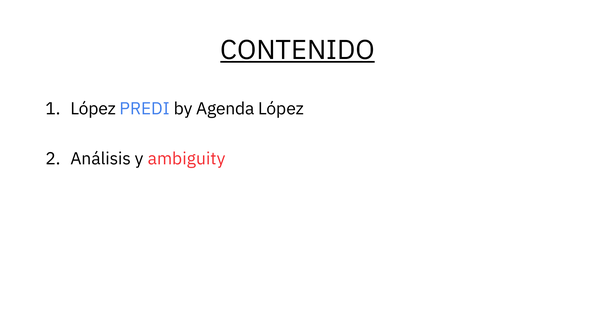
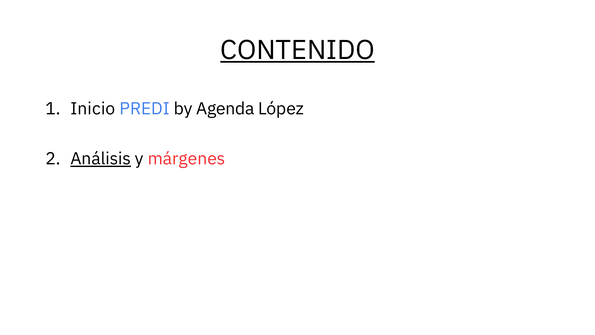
López at (93, 109): López -> Inicio
Análisis underline: none -> present
ambiguity: ambiguity -> márgenes
